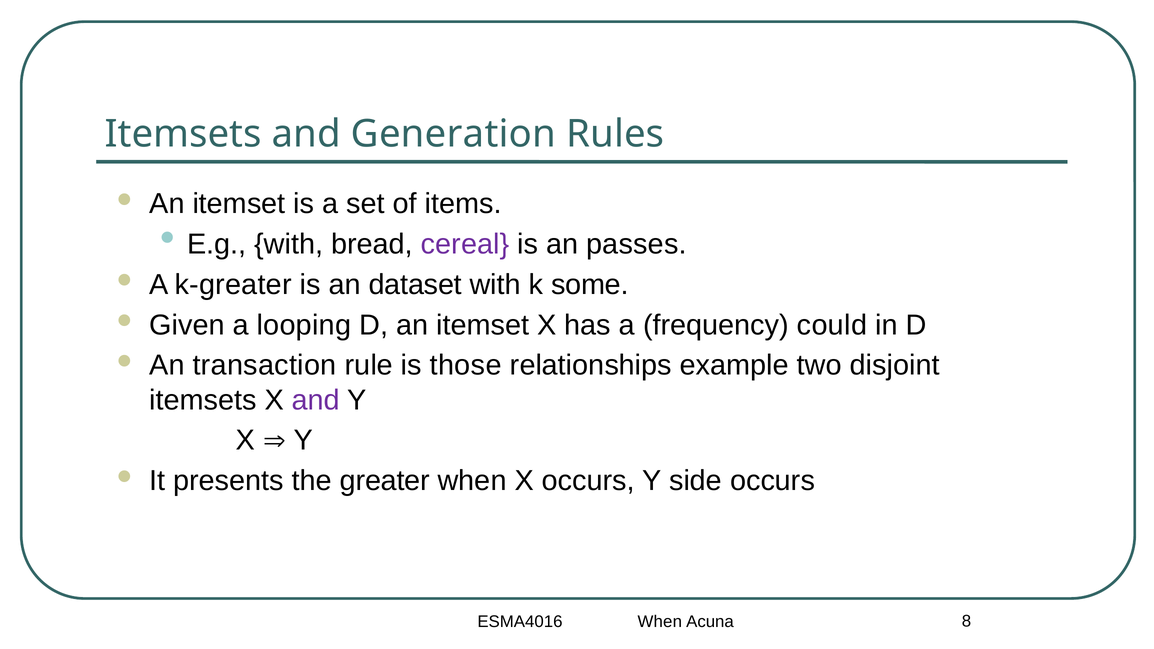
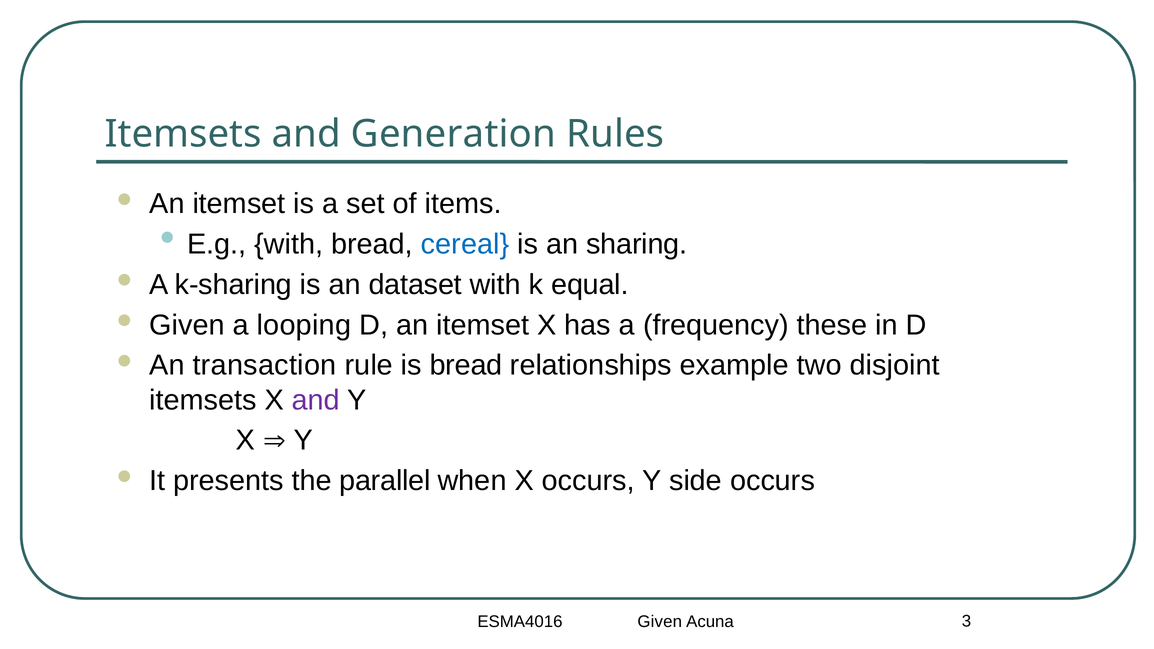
cereal colour: purple -> blue
passes: passes -> sharing
k-greater: k-greater -> k-sharing
some: some -> equal
could: could -> these
is those: those -> bread
greater: greater -> parallel
ESMA4016 When: When -> Given
8: 8 -> 3
